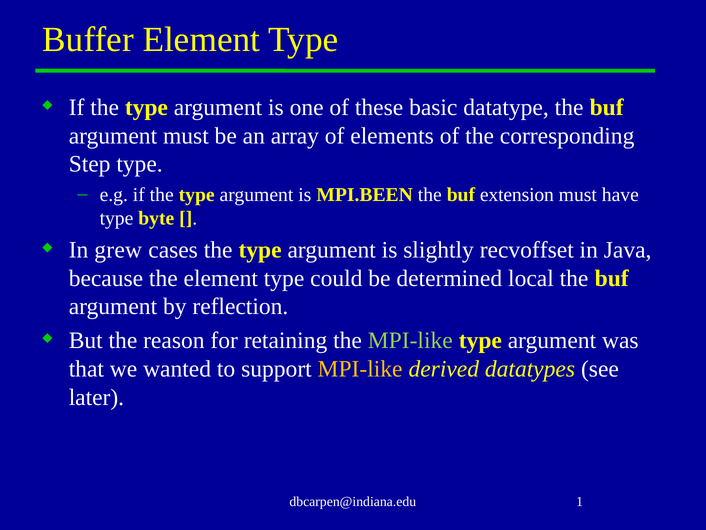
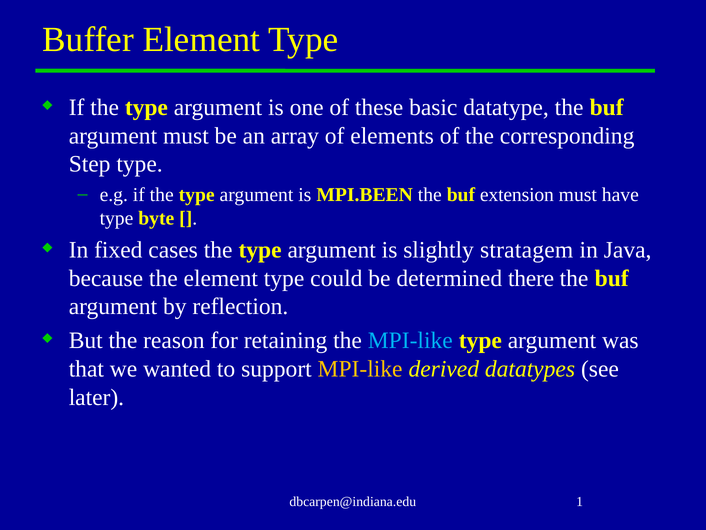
grew: grew -> fixed
recvoffset: recvoffset -> stratagem
local: local -> there
MPI-like at (410, 340) colour: light green -> light blue
